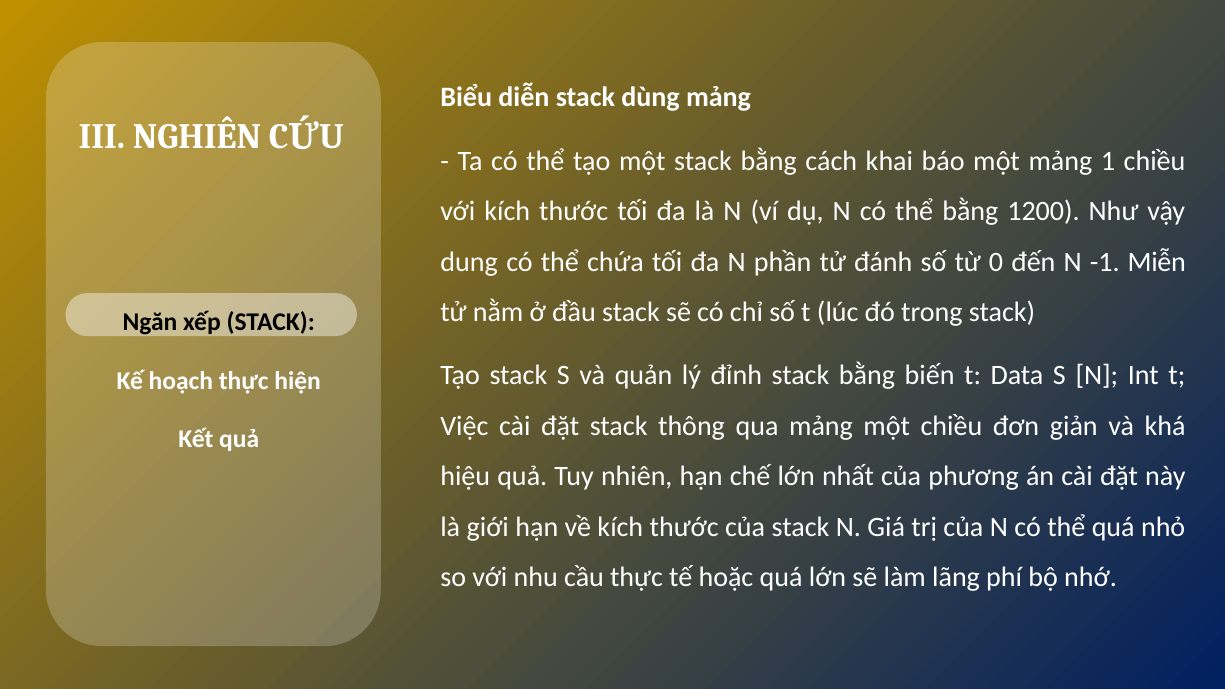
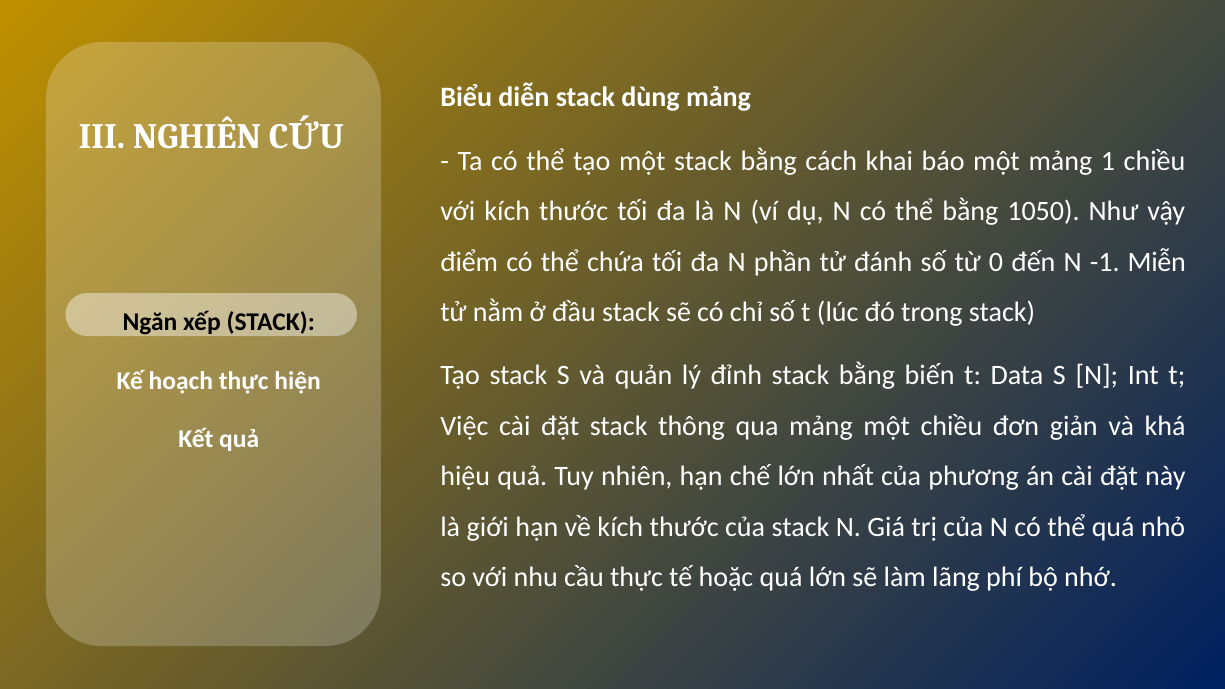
1200: 1200 -> 1050
dung: dung -> điểm
